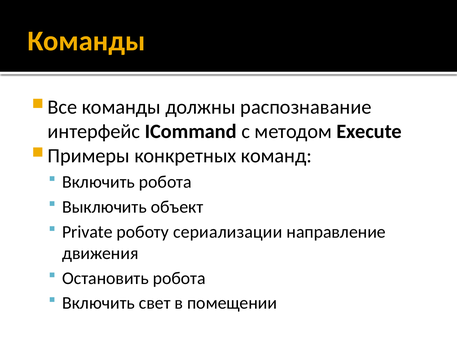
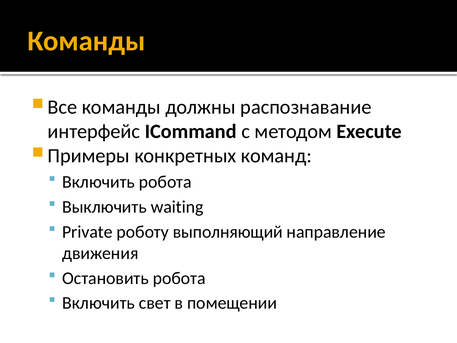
объект: объект -> waiting
сериализации: сериализации -> выполняющий
